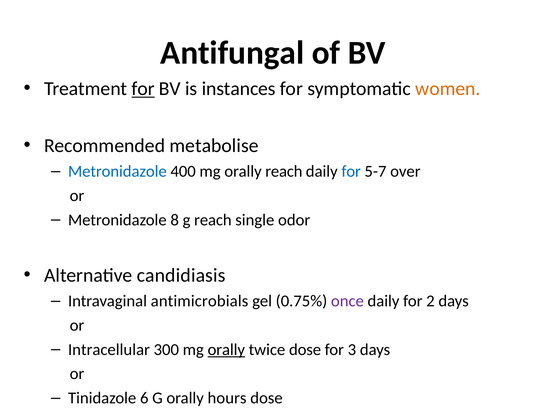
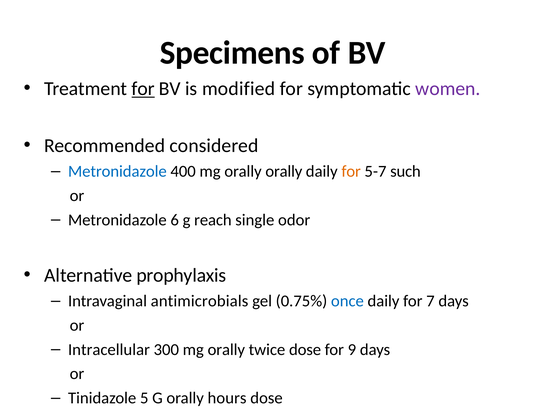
Antifungal: Antifungal -> Specimens
instances: instances -> modified
women colour: orange -> purple
metabolise: metabolise -> considered
orally reach: reach -> orally
for at (351, 172) colour: blue -> orange
over: over -> such
8: 8 -> 6
candidiasis: candidiasis -> prophylaxis
once colour: purple -> blue
2: 2 -> 7
orally at (226, 350) underline: present -> none
3: 3 -> 9
6: 6 -> 5
